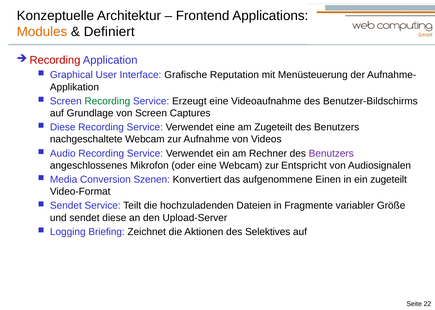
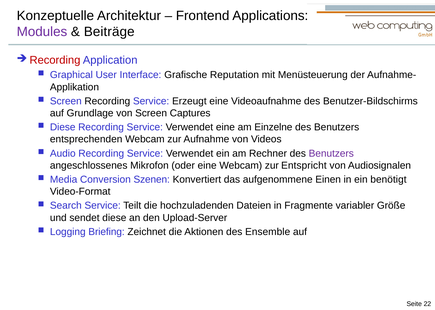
Modules colour: orange -> purple
Definiert: Definiert -> Beiträge
Recording at (107, 101) colour: green -> black
am Zugeteilt: Zugeteilt -> Einzelne
nachgeschaltete: nachgeschaltete -> entsprechenden
ein zugeteilt: zugeteilt -> benötigt
Sendet at (66, 205): Sendet -> Search
Selektives: Selektives -> Ensemble
